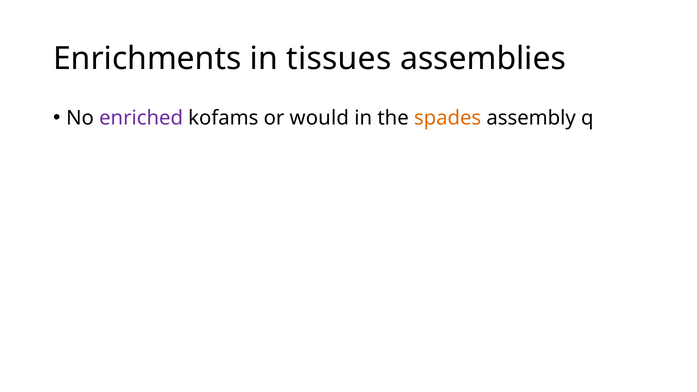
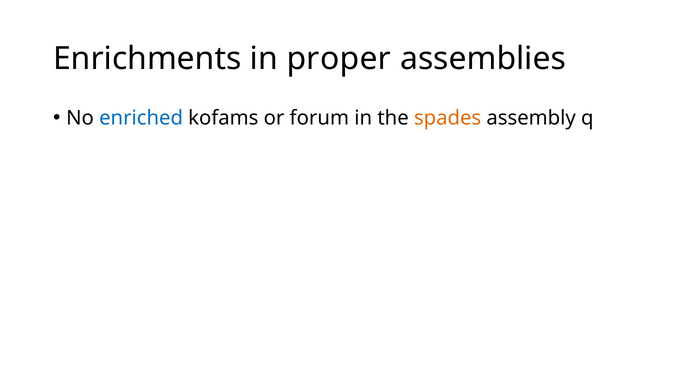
tissues: tissues -> proper
enriched colour: purple -> blue
would: would -> forum
